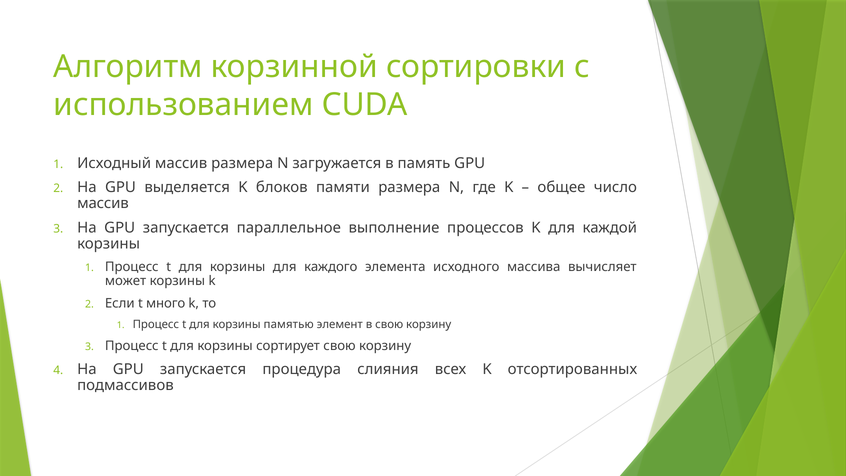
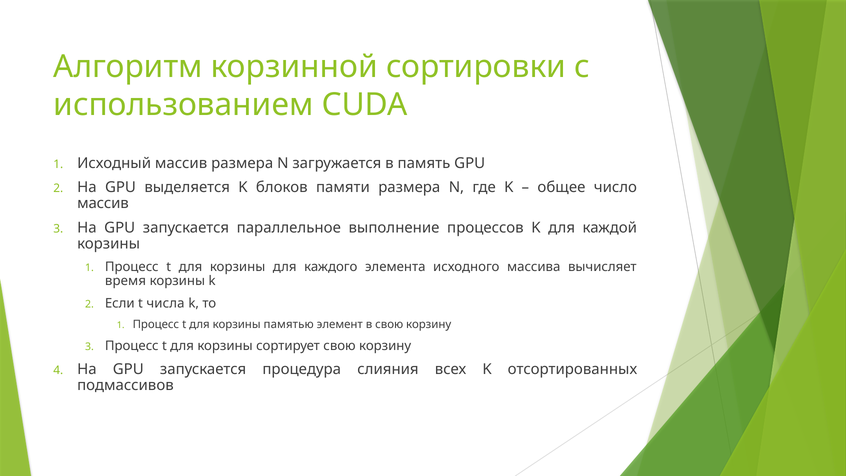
может: может -> время
много: много -> числа
